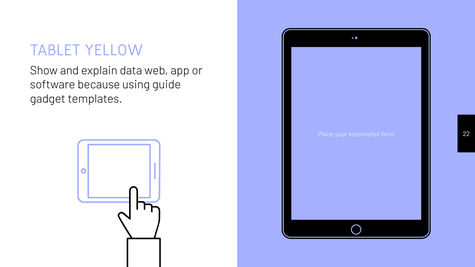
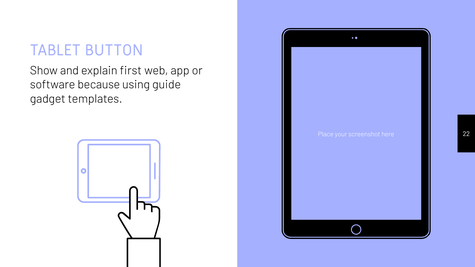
YELLOW: YELLOW -> BUTTON
data: data -> first
